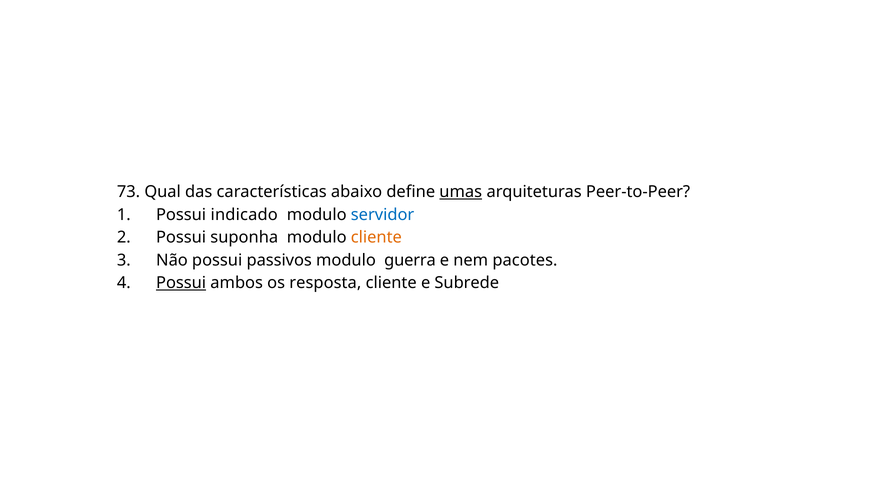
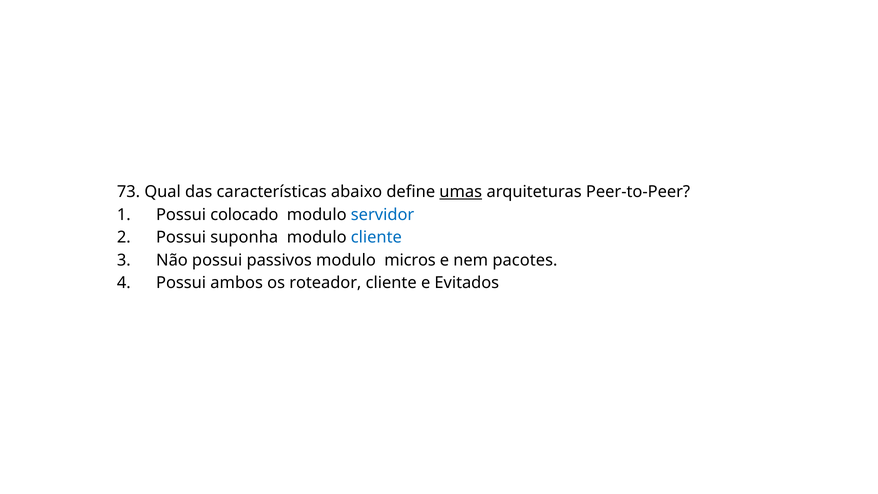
indicado: indicado -> colocado
cliente at (376, 237) colour: orange -> blue
guerra: guerra -> micros
Possui at (181, 283) underline: present -> none
resposta: resposta -> roteador
Subrede: Subrede -> Evitados
